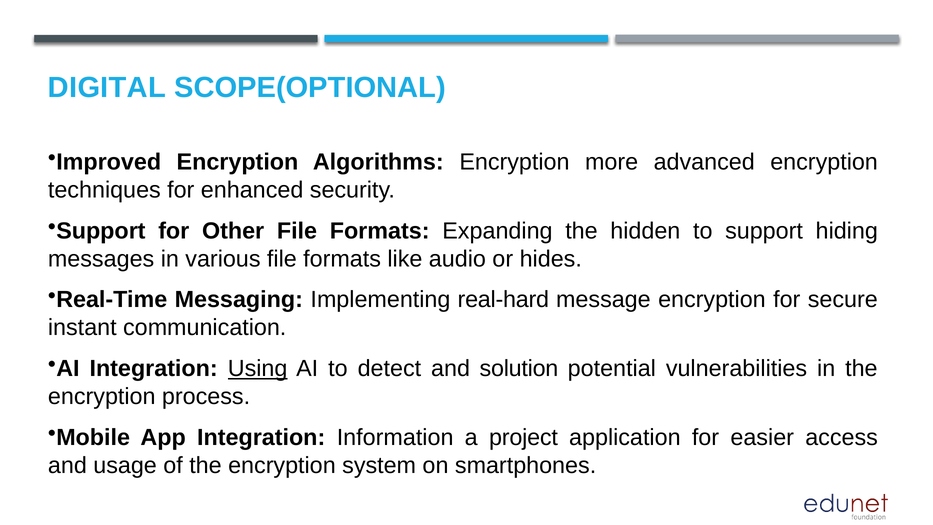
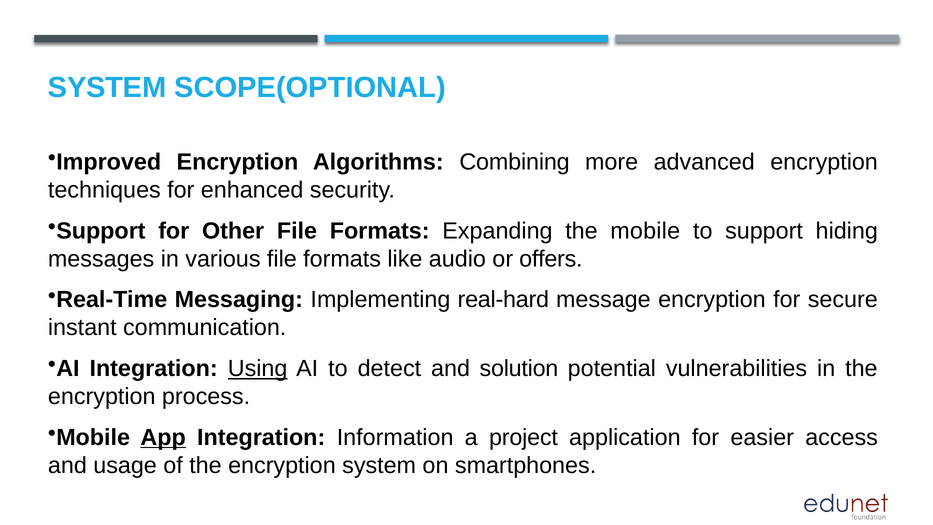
DIGITAL at (107, 88): DIGITAL -> SYSTEM
Algorithms Encryption: Encryption -> Combining
the hidden: hidden -> mobile
hides: hides -> offers
App underline: none -> present
